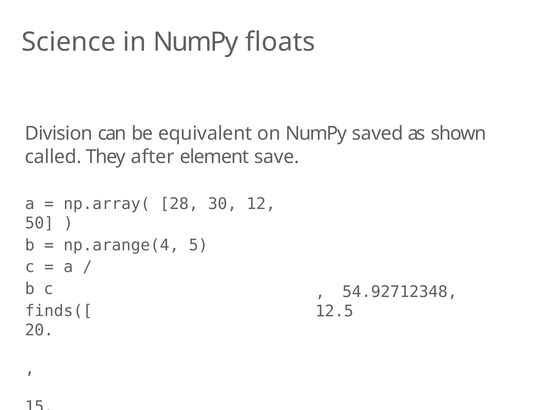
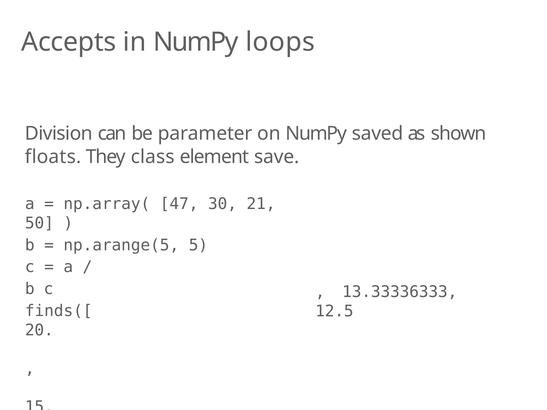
Science: Science -> Accepts
floats: floats -> loops
equivalent: equivalent -> parameter
called: called -> floats
after: after -> class
28: 28 -> 47
12: 12 -> 21
np.arange(4: np.arange(4 -> np.arange(5
54.92712348: 54.92712348 -> 13.33336333
